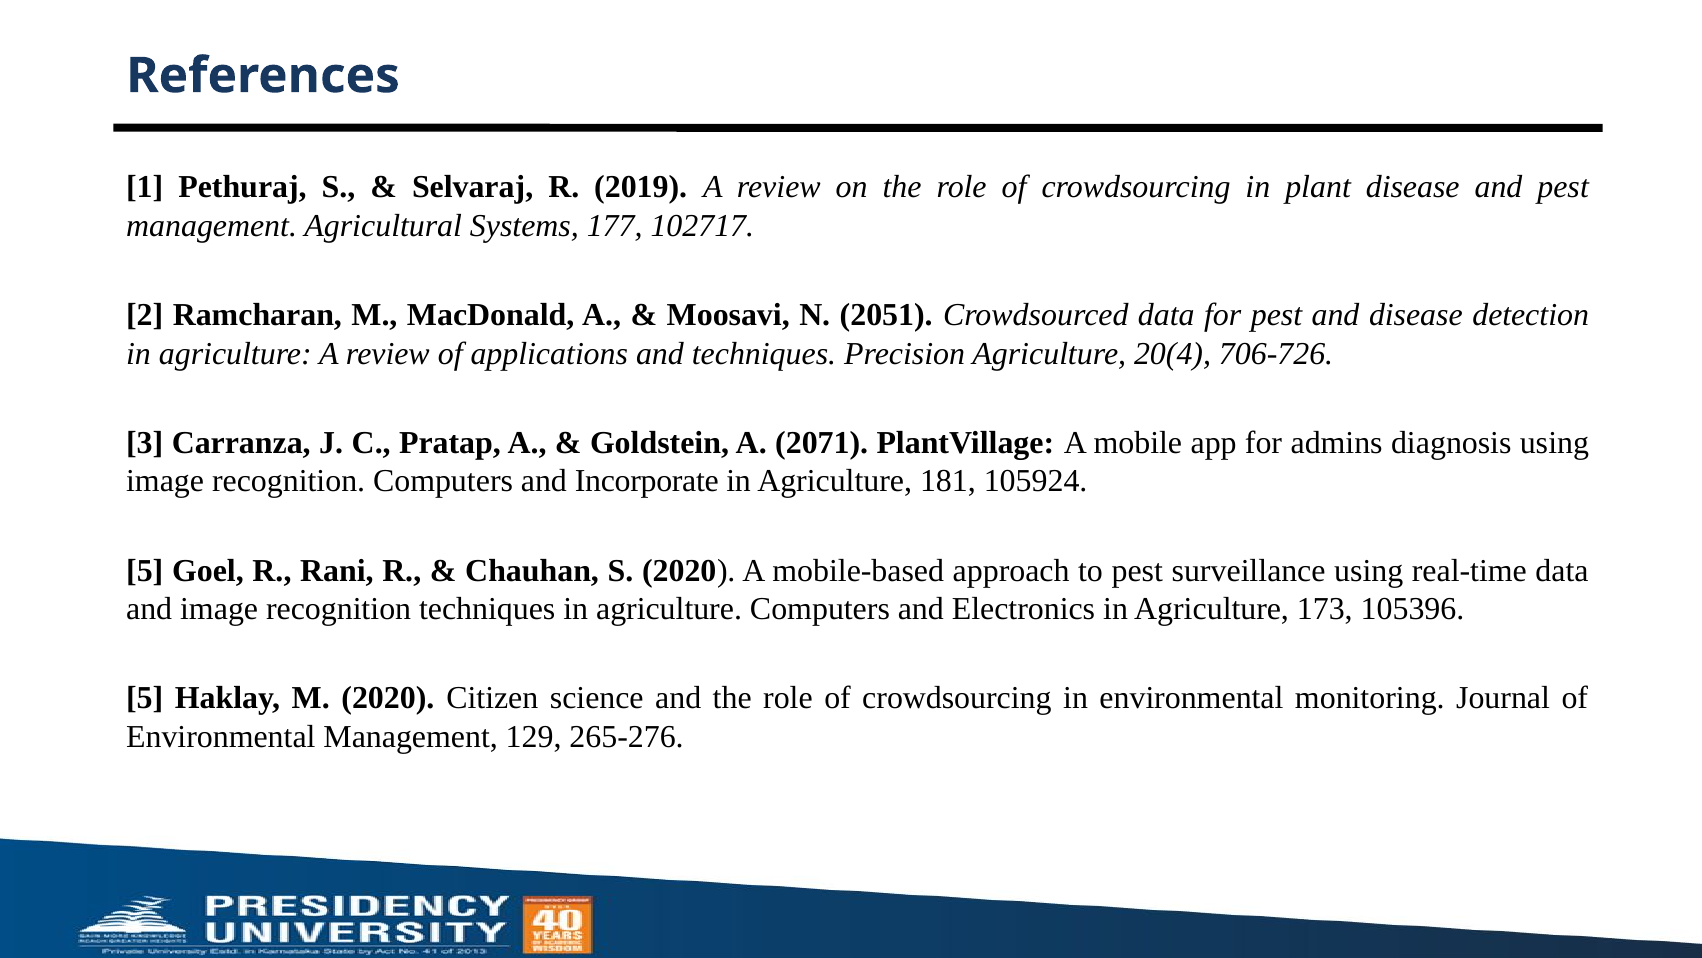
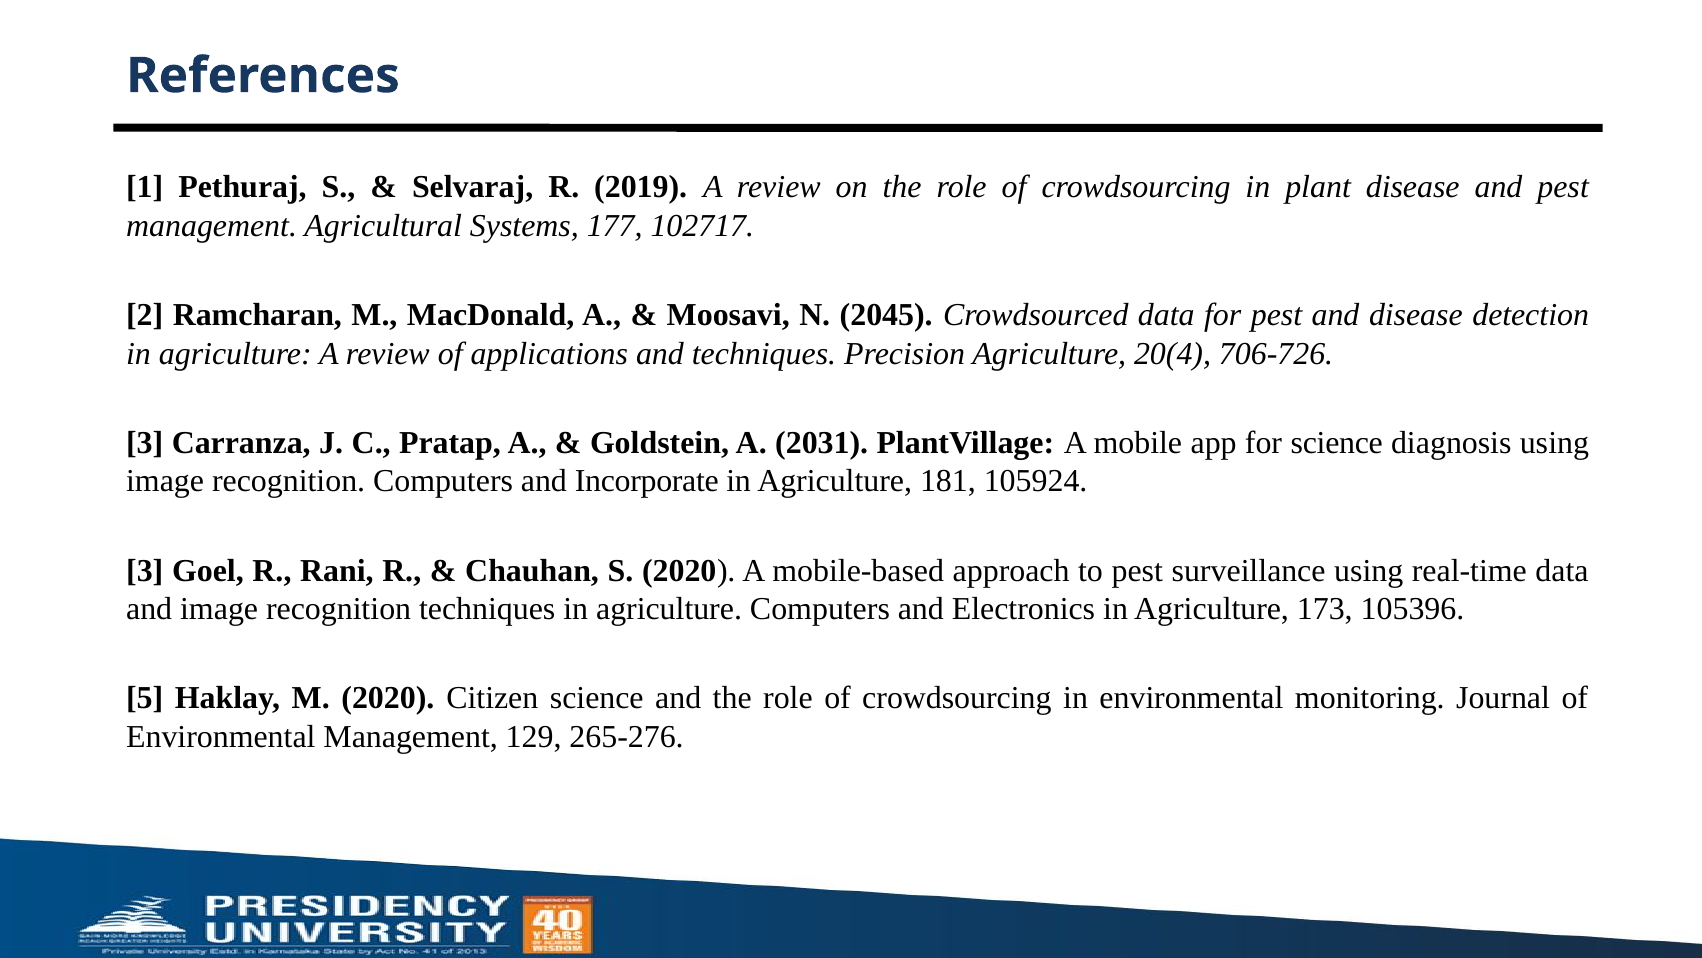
2051: 2051 -> 2045
2071: 2071 -> 2031
for admins: admins -> science
5 at (145, 570): 5 -> 3
